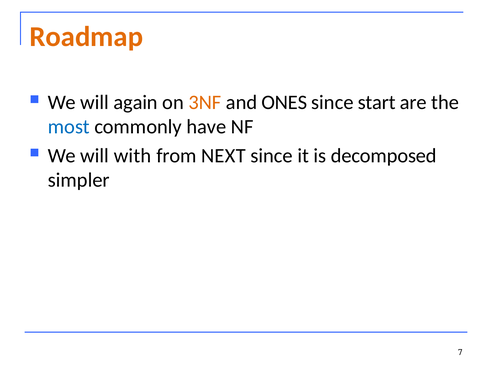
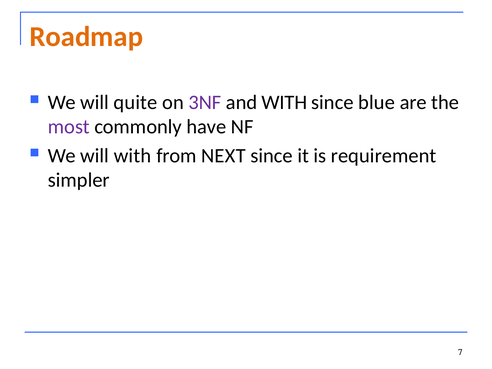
again: again -> quite
3NF colour: orange -> purple
and ONES: ONES -> WITH
start: start -> blue
most colour: blue -> purple
decomposed: decomposed -> requirement
